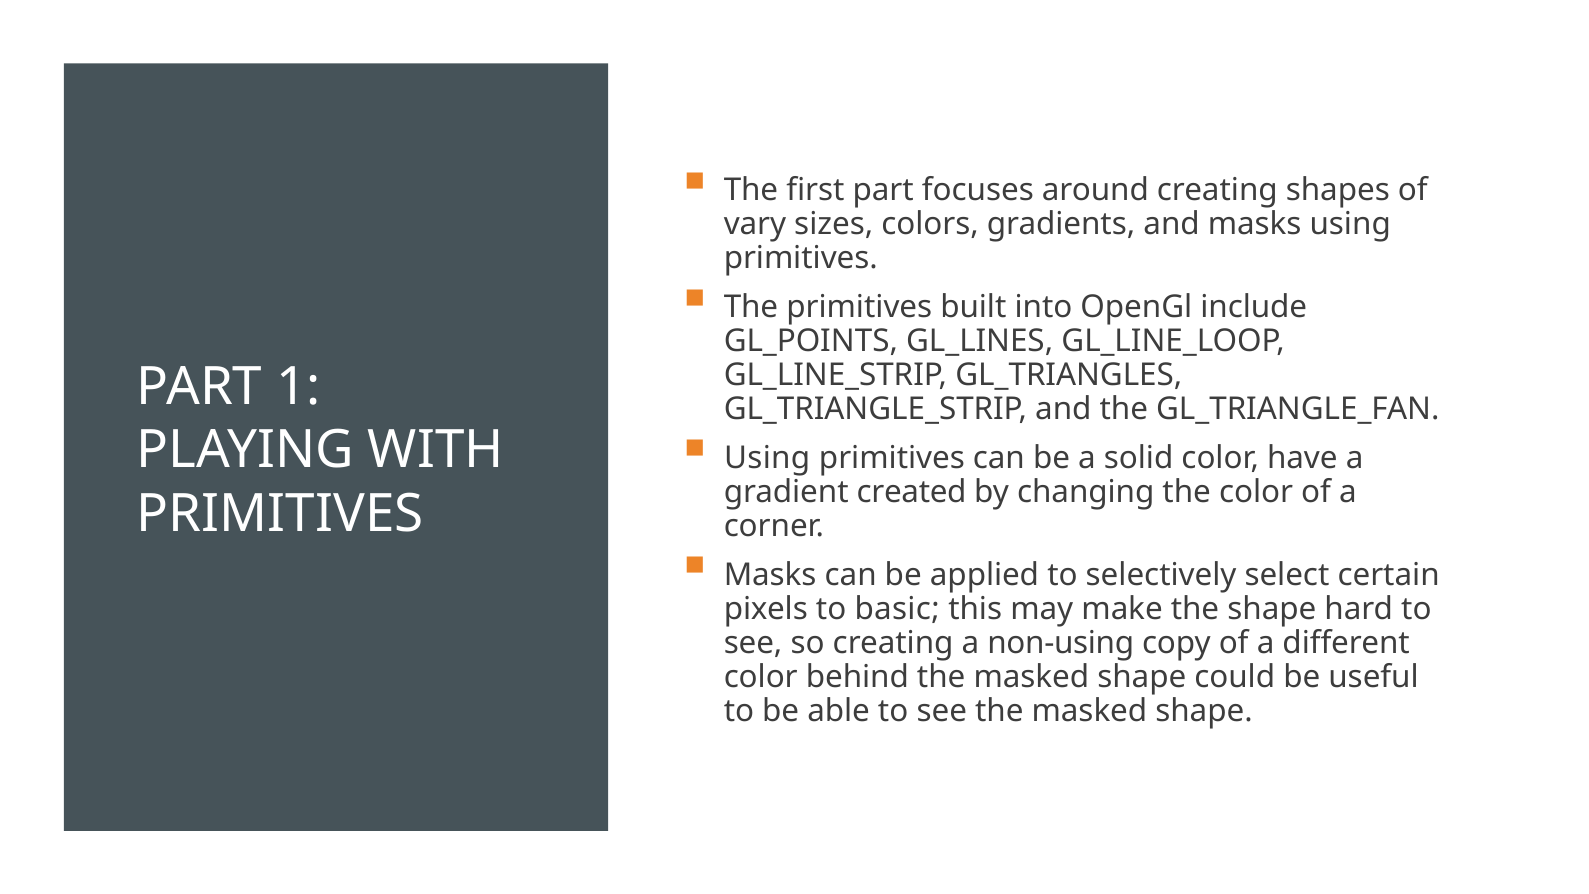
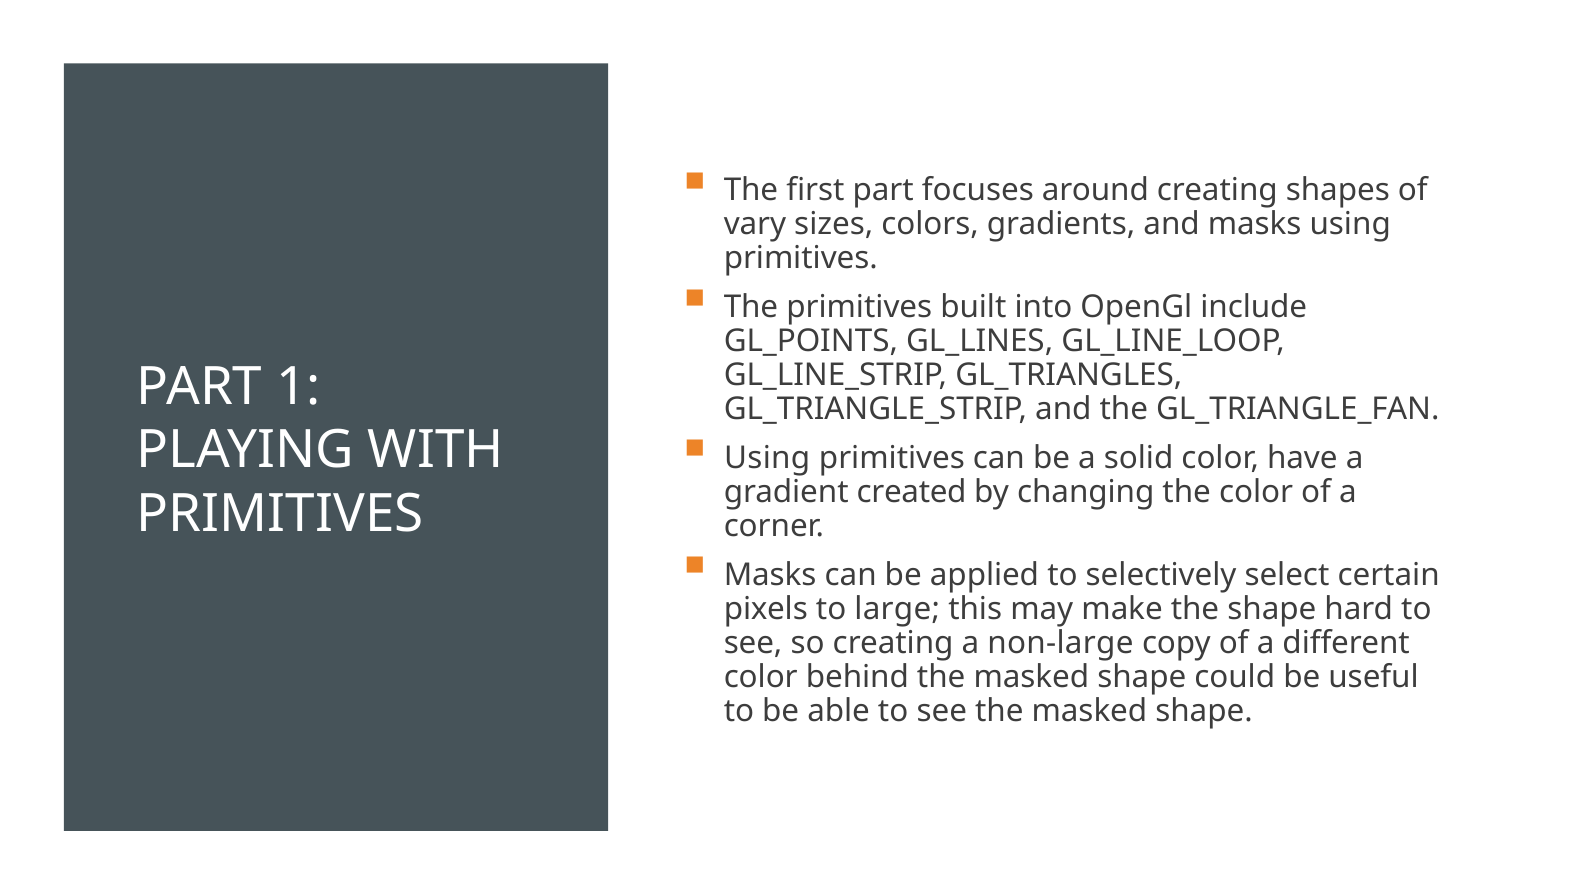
basic: basic -> large
non-using: non-using -> non-large
